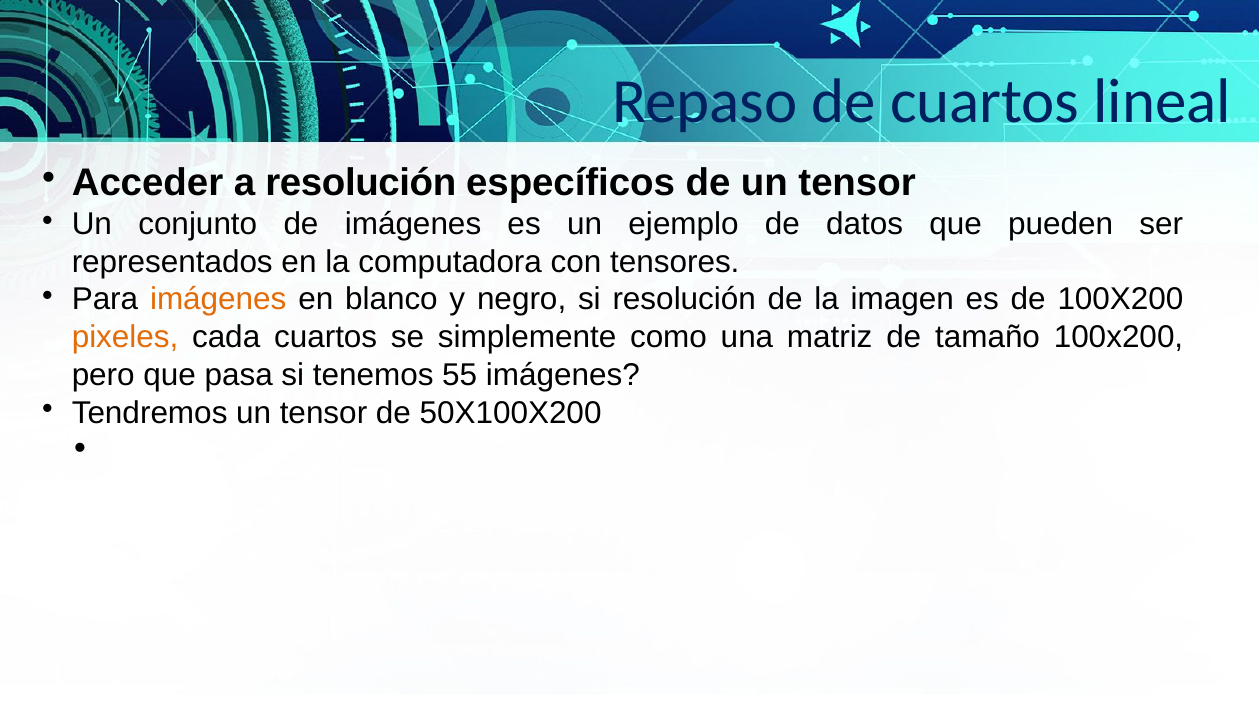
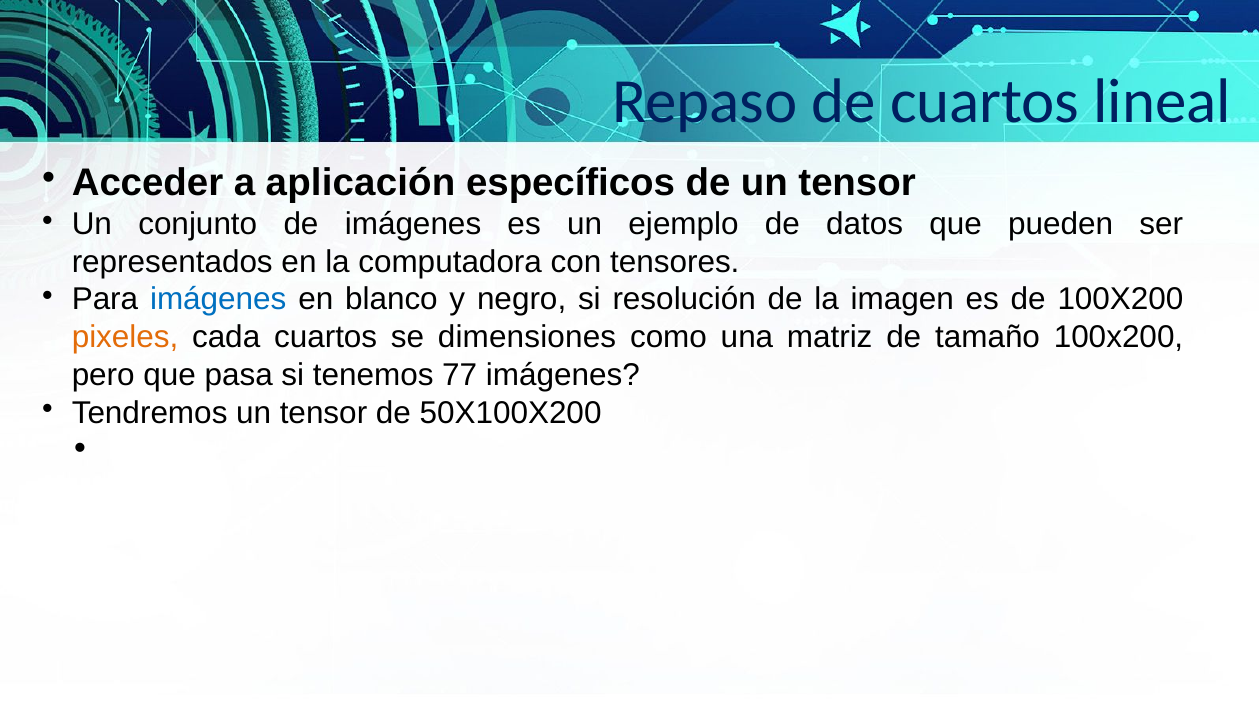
a resolución: resolución -> aplicación
imágenes at (218, 300) colour: orange -> blue
simplemente: simplemente -> dimensiones
55: 55 -> 77
